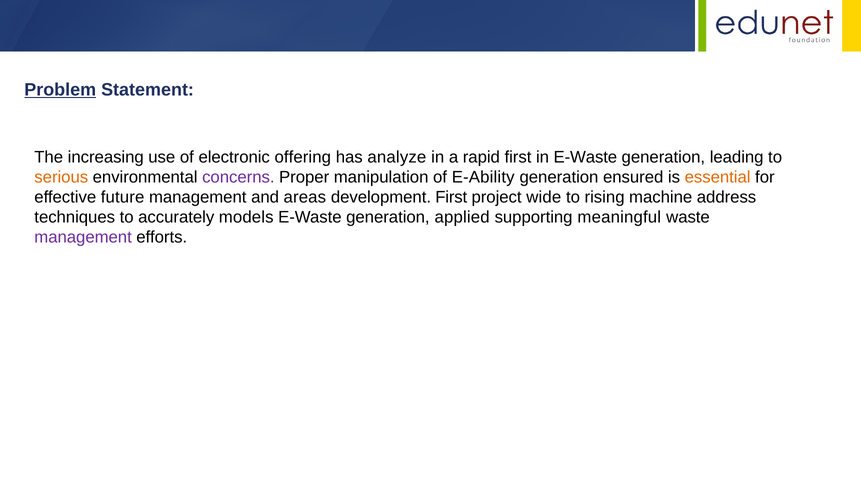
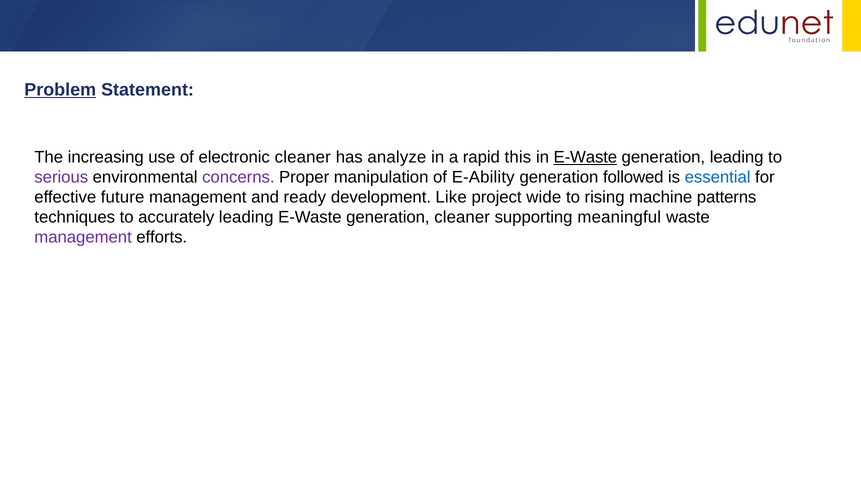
electronic offering: offering -> cleaner
rapid first: first -> this
E-Waste at (585, 157) underline: none -> present
serious colour: orange -> purple
ensured: ensured -> followed
essential colour: orange -> blue
areas: areas -> ready
development First: First -> Like
address: address -> patterns
accurately models: models -> leading
generation applied: applied -> cleaner
